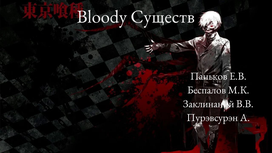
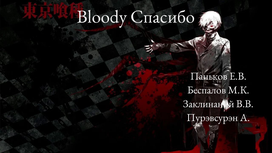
Существ: Существ -> Спасибо
